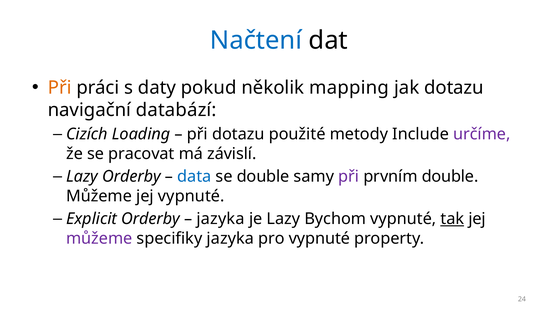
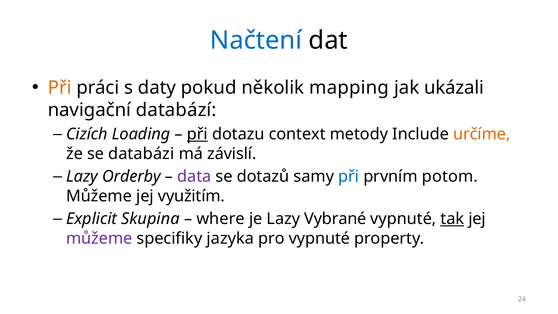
jak dotazu: dotazu -> ukázali
při at (197, 134) underline: none -> present
použité: použité -> context
určíme colour: purple -> orange
pracovat: pracovat -> databázi
data colour: blue -> purple
se double: double -> dotazů
při at (349, 176) colour: purple -> blue
prvním double: double -> potom
jej vypnuté: vypnuté -> využitím
Explicit Orderby: Orderby -> Skupina
jazyka at (221, 219): jazyka -> where
Bychom: Bychom -> Vybrané
